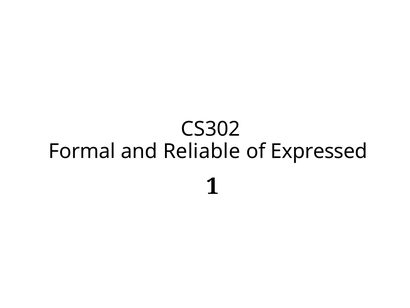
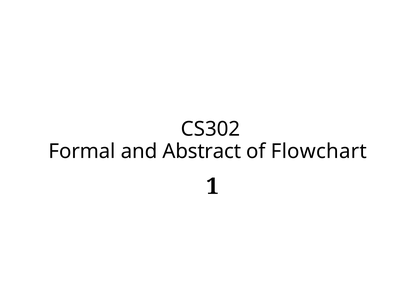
Reliable: Reliable -> Abstract
Expressed: Expressed -> Flowchart
